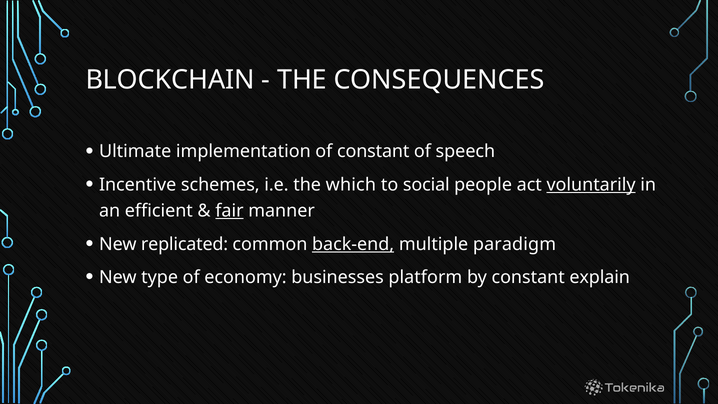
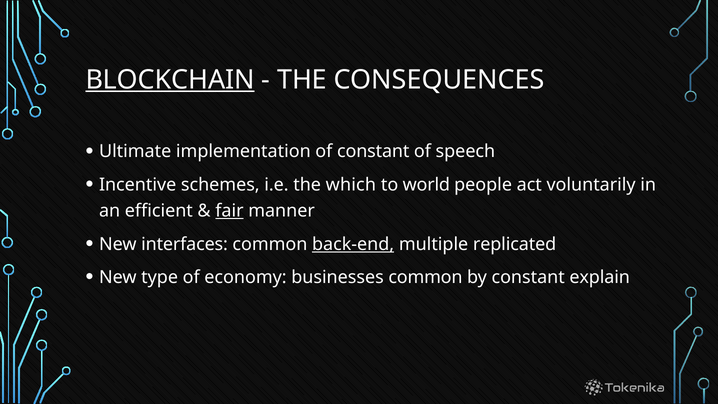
BLOCKCHAIN underline: none -> present
social: social -> world
voluntarily underline: present -> none
replicated: replicated -> interfaces
paradigm: paradigm -> replicated
businesses platform: platform -> common
